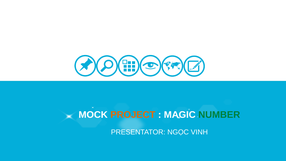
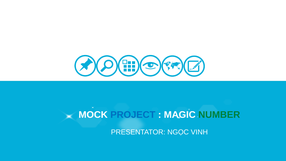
PROJECT colour: orange -> blue
